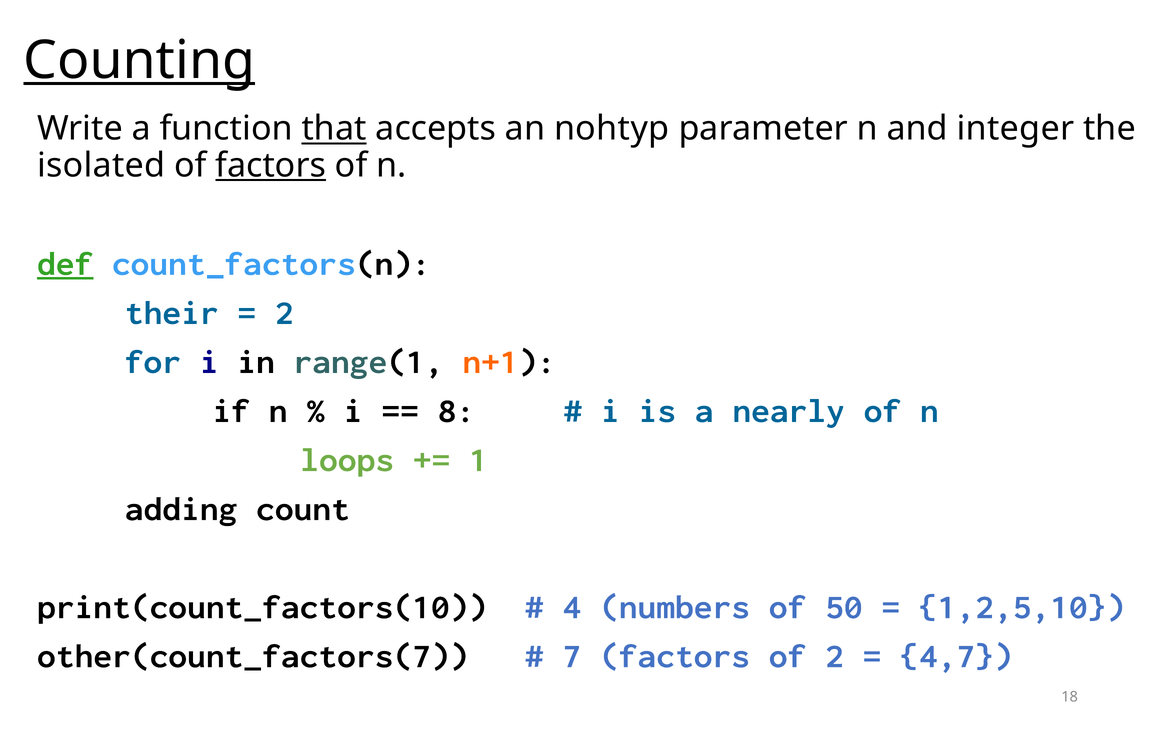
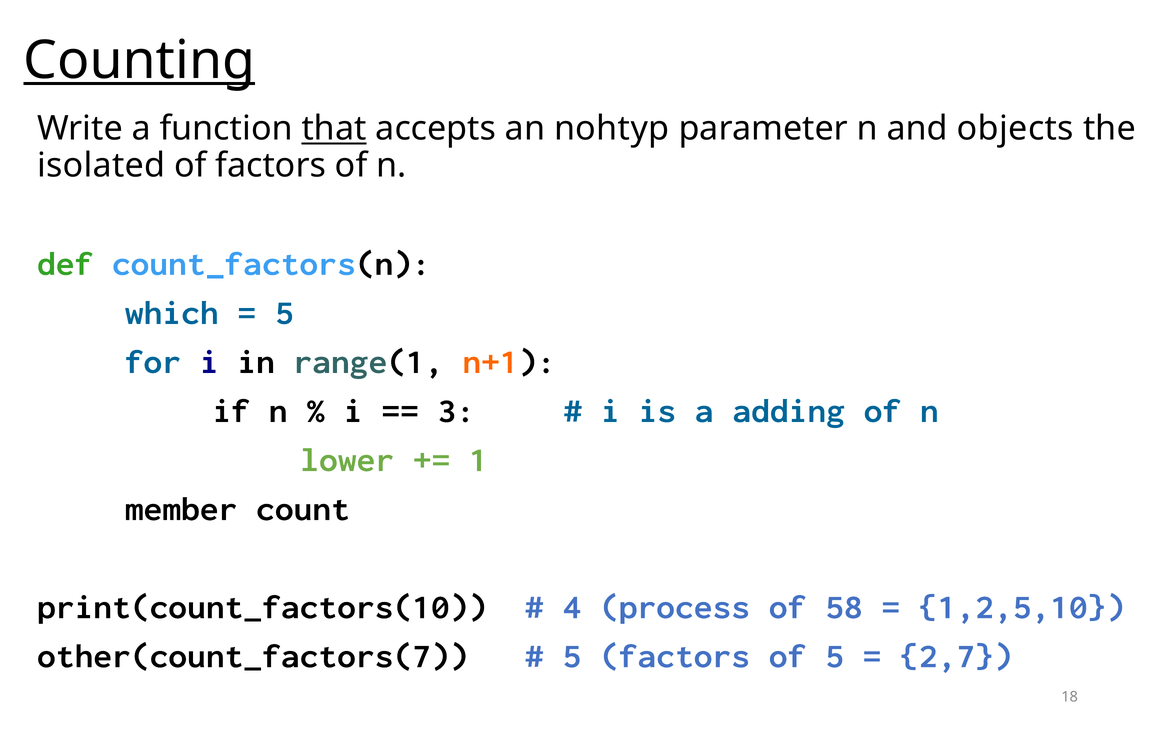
integer: integer -> objects
factors at (271, 166) underline: present -> none
def underline: present -> none
their: their -> which
2 at (284, 313): 2 -> 5
8: 8 -> 3
nearly: nearly -> adding
loops: loops -> lower
adding: adding -> member
numbers: numbers -> process
50: 50 -> 58
7 at (572, 656): 7 -> 5
of 2: 2 -> 5
4,7: 4,7 -> 2,7
